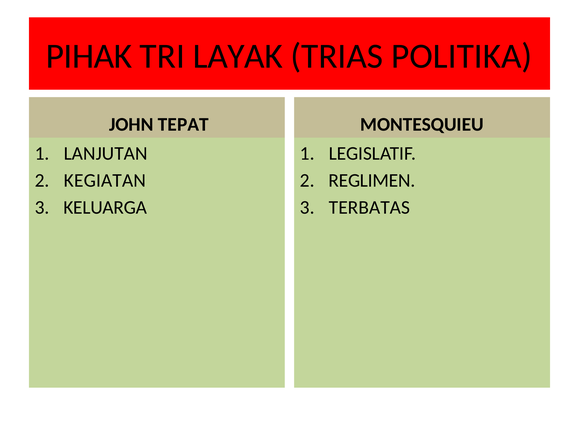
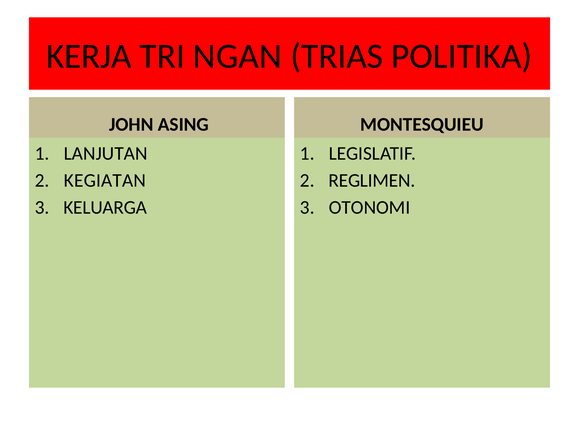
PIHAK: PIHAK -> KERJA
LAYAK: LAYAK -> NGAN
TEPAT: TEPAT -> ASING
TERBATAS: TERBATAS -> OTONOMI
